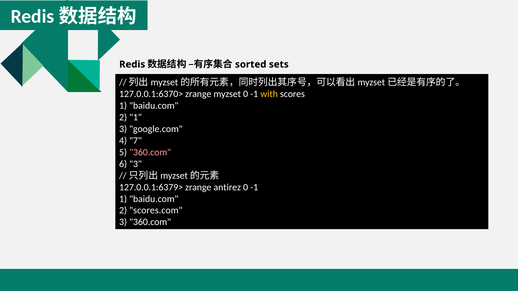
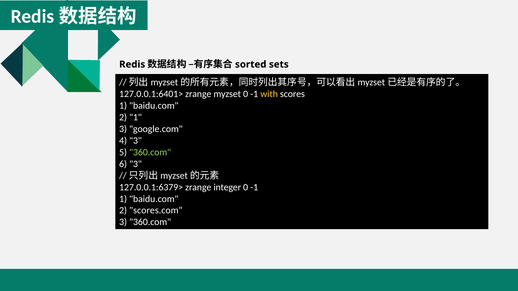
127.0.0.1:6370>: 127.0.0.1:6370> -> 127.0.0.1:6401>
4 7: 7 -> 3
360.com at (150, 152) colour: pink -> light green
antirez: antirez -> integer
